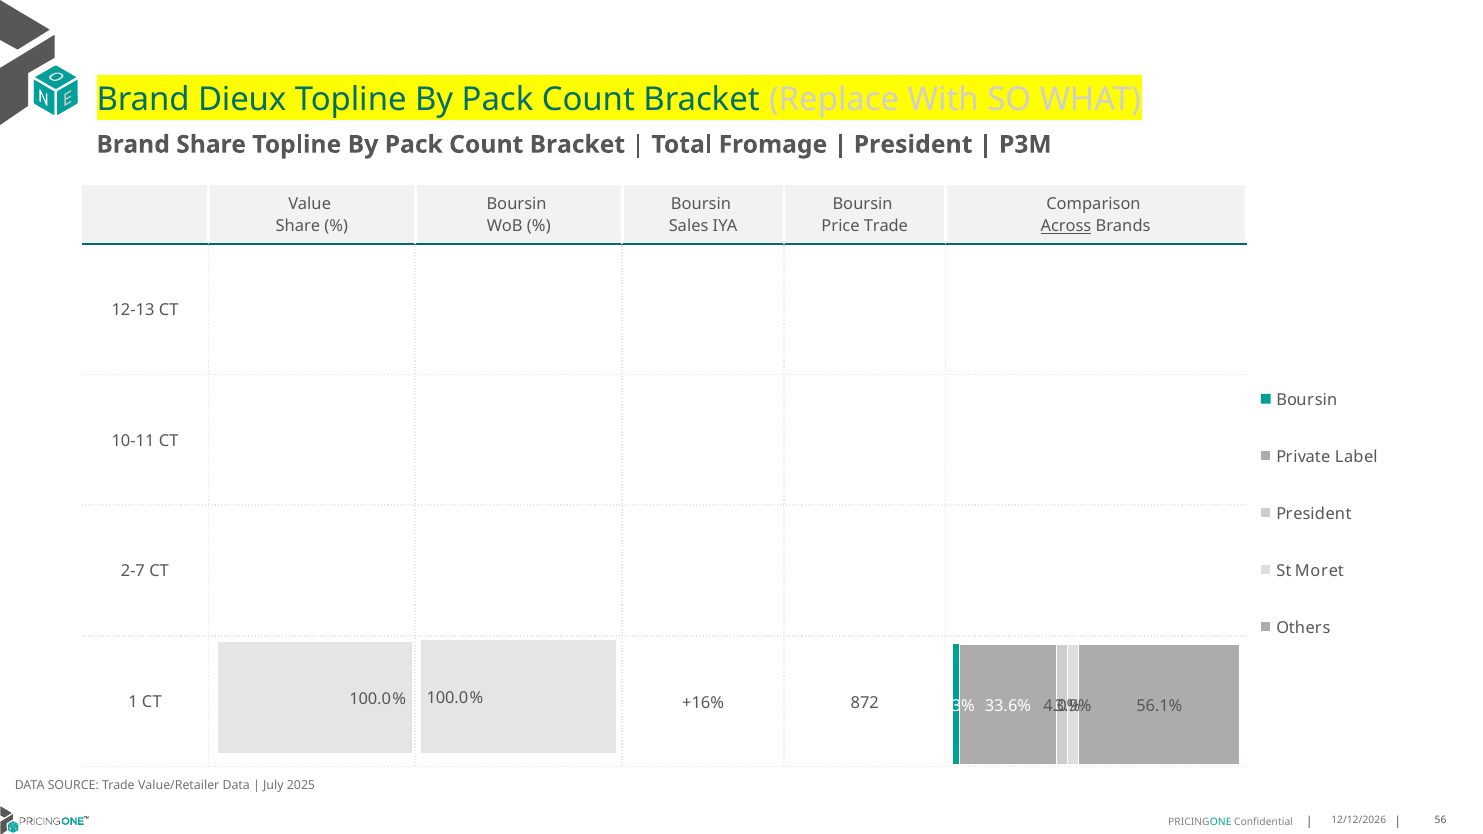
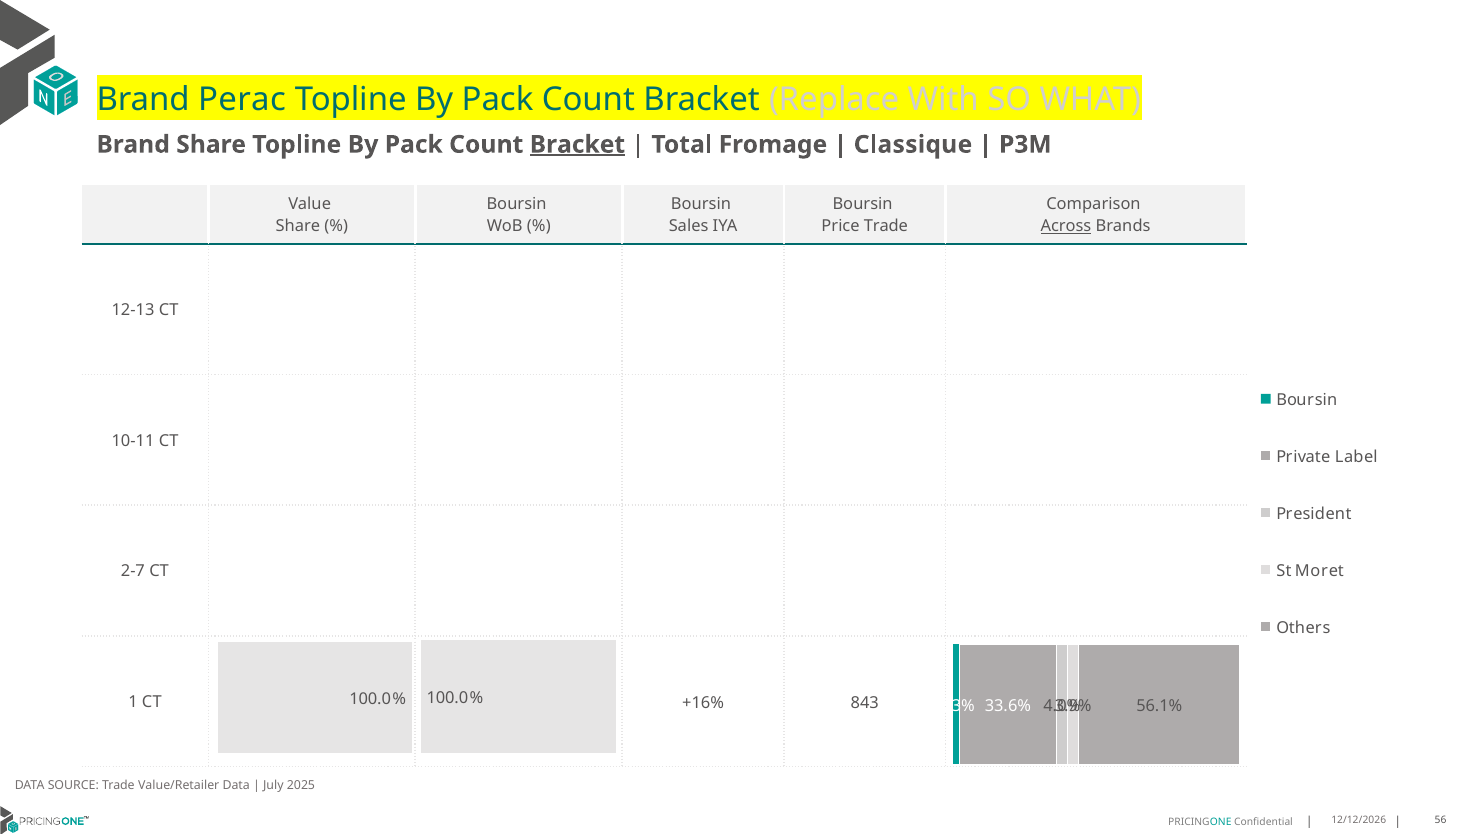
Dieux: Dieux -> Perac
Bracket at (577, 145) underline: none -> present
President at (913, 145): President -> Classique
872: 872 -> 843
